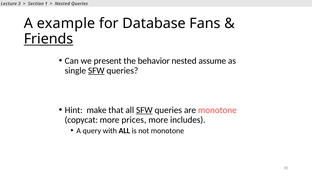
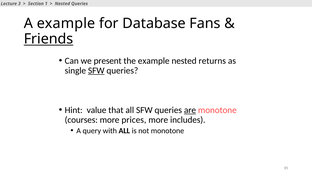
the behavior: behavior -> example
assume: assume -> returns
make: make -> value
SFW at (144, 110) underline: present -> none
are underline: none -> present
copycat: copycat -> courses
